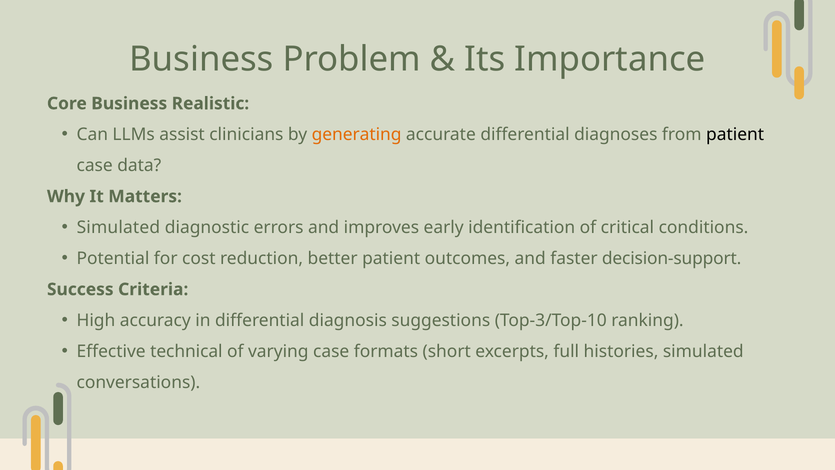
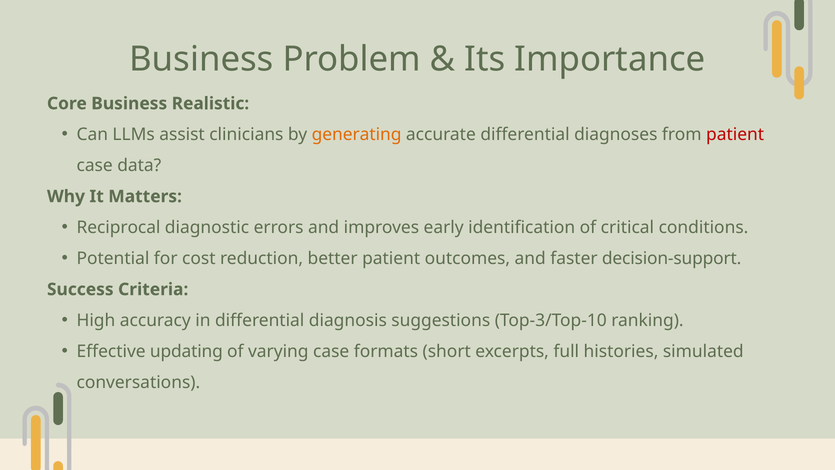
patient at (735, 134) colour: black -> red
Simulated at (118, 227): Simulated -> Reciprocal
technical: technical -> updating
